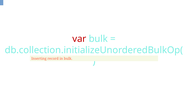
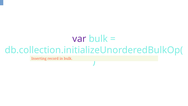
var colour: red -> purple
